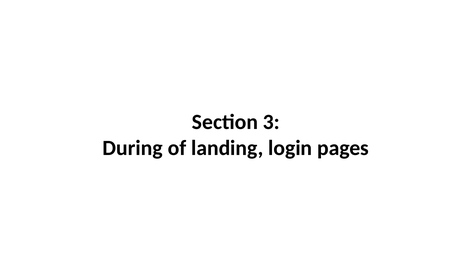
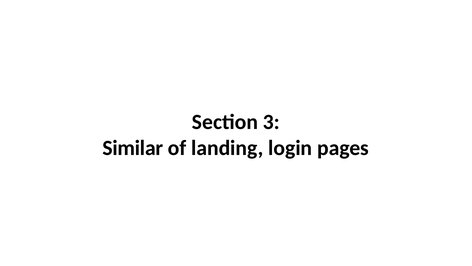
During: During -> Similar
